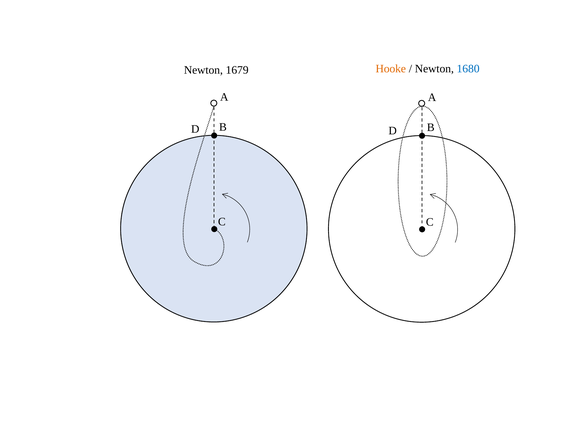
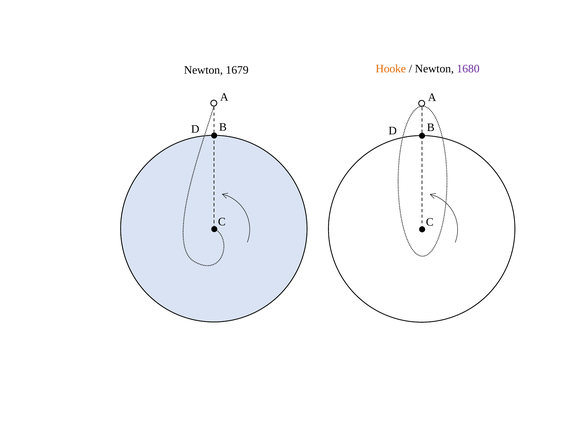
1680 colour: blue -> purple
